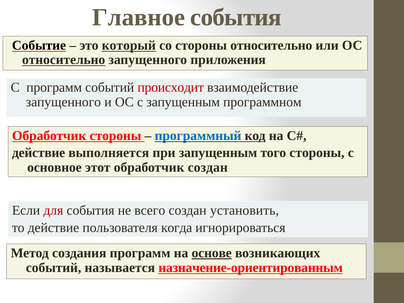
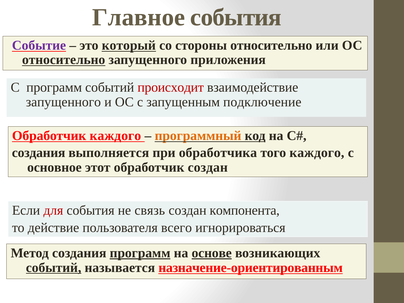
Событие colour: black -> purple
программном: программном -> подключение
Обработчик стороны: стороны -> каждого
программный colour: blue -> orange
действие at (39, 153): действие -> создания
при запущенным: запущенным -> обработчика
того стороны: стороны -> каждого
всего: всего -> связь
установить: установить -> компонента
когда: когда -> всего
программ at (140, 253) underline: none -> present
событий at (54, 268) underline: none -> present
